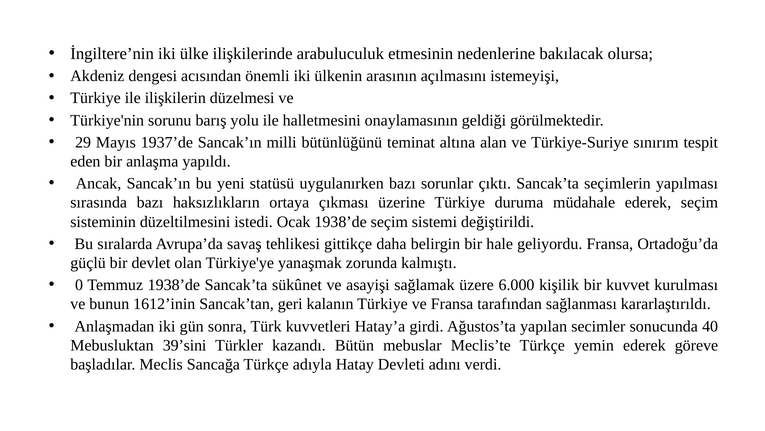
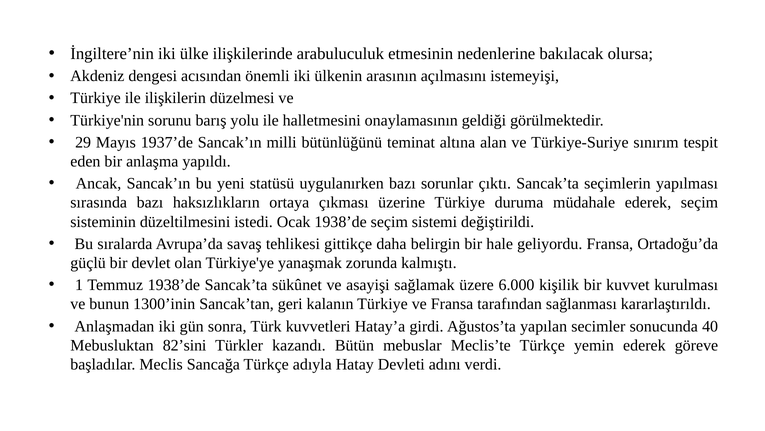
0: 0 -> 1
1612’inin: 1612’inin -> 1300’inin
39’sini: 39’sini -> 82’sini
